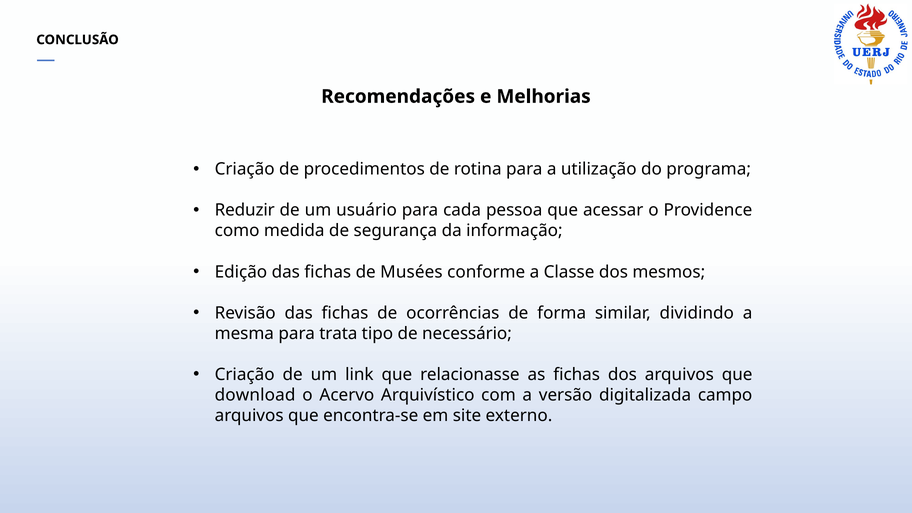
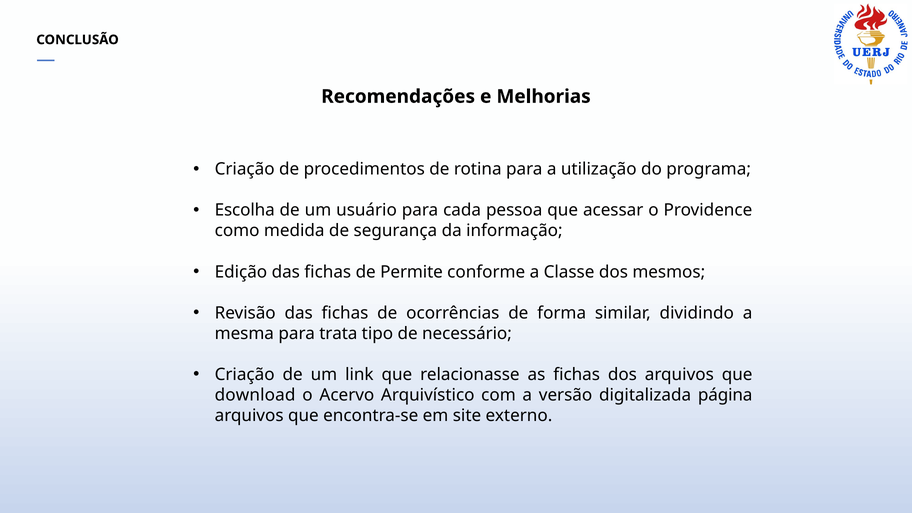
Reduzir: Reduzir -> Escolha
Musées: Musées -> Permite
campo: campo -> página
